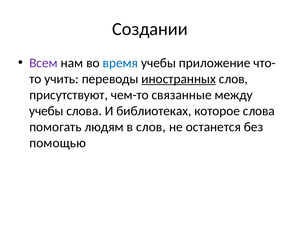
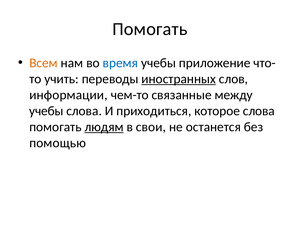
Создании at (150, 29): Создании -> Помогать
Всем colour: purple -> orange
присутствуют: присутствуют -> информации
библиотеках: библиотеках -> приходиться
людям underline: none -> present
в слов: слов -> свои
